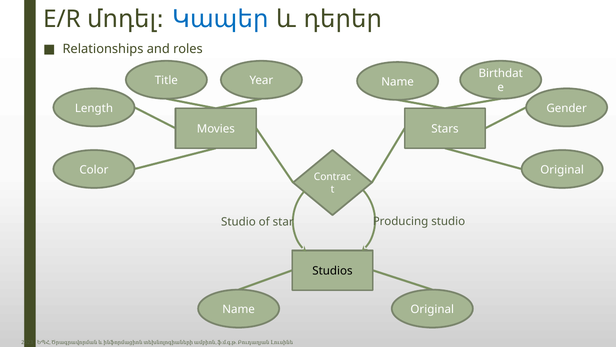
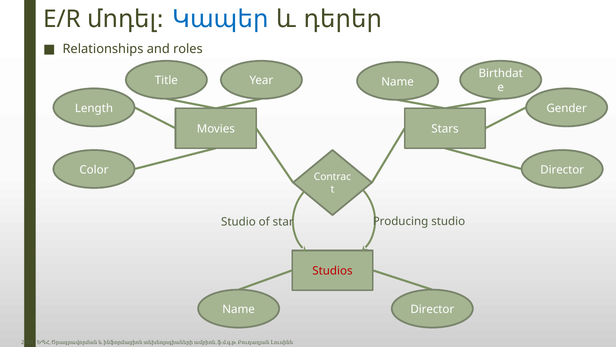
Original at (562, 170): Original -> Director
Studios colour: black -> red
Name Original: Original -> Director
